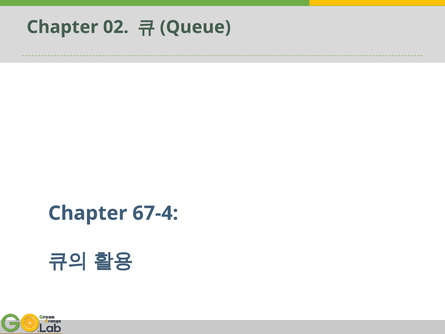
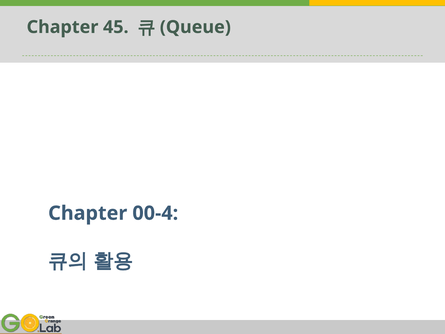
02: 02 -> 45
67-4: 67-4 -> 00-4
